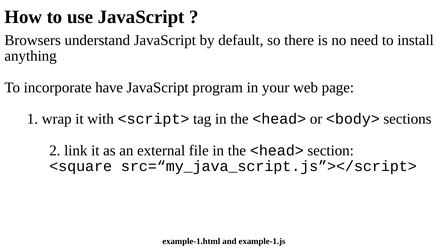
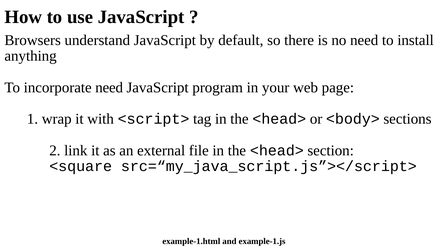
incorporate have: have -> need
